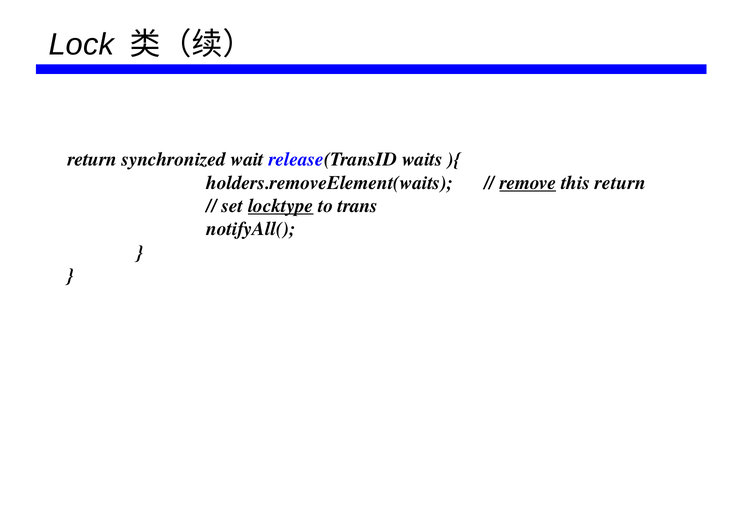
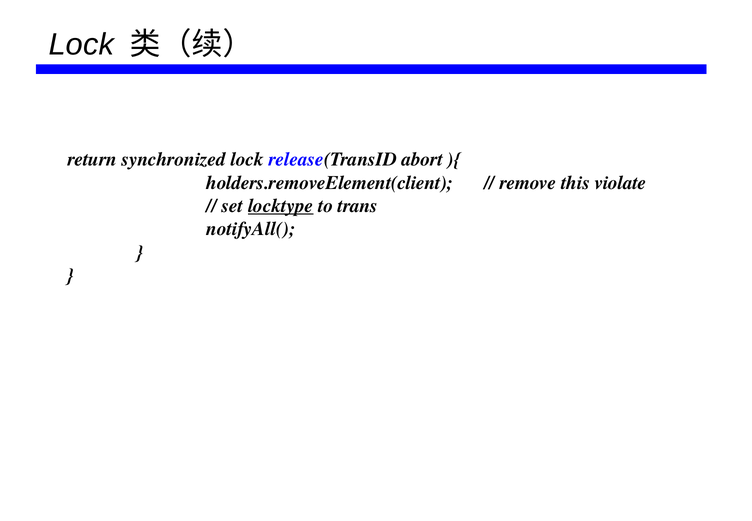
synchronized wait: wait -> lock
waits: waits -> abort
holders.removeElement(waits: holders.removeElement(waits -> holders.removeElement(client
remove underline: present -> none
this return: return -> violate
